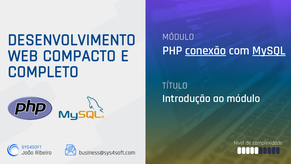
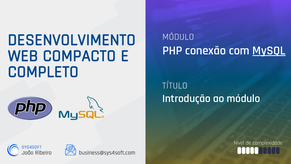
conexão underline: present -> none
